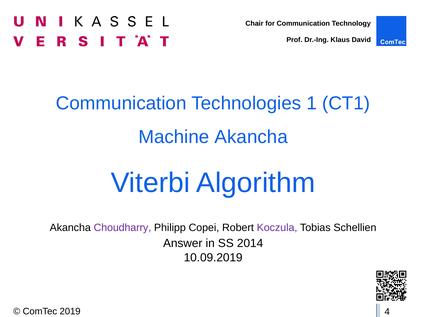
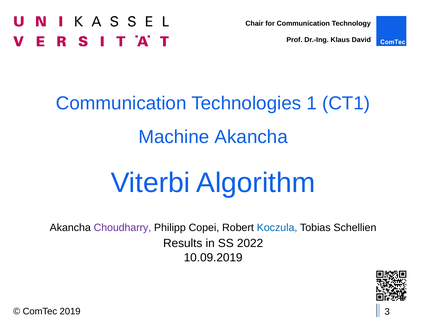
Koczula colour: purple -> blue
Answer: Answer -> Results
2014: 2014 -> 2022
4: 4 -> 3
